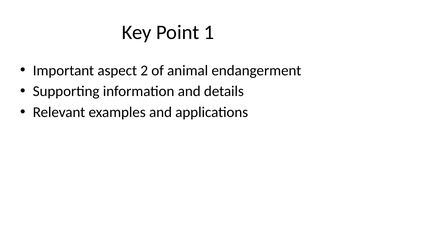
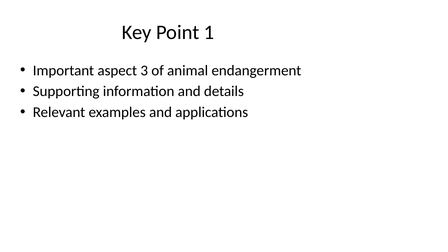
2: 2 -> 3
